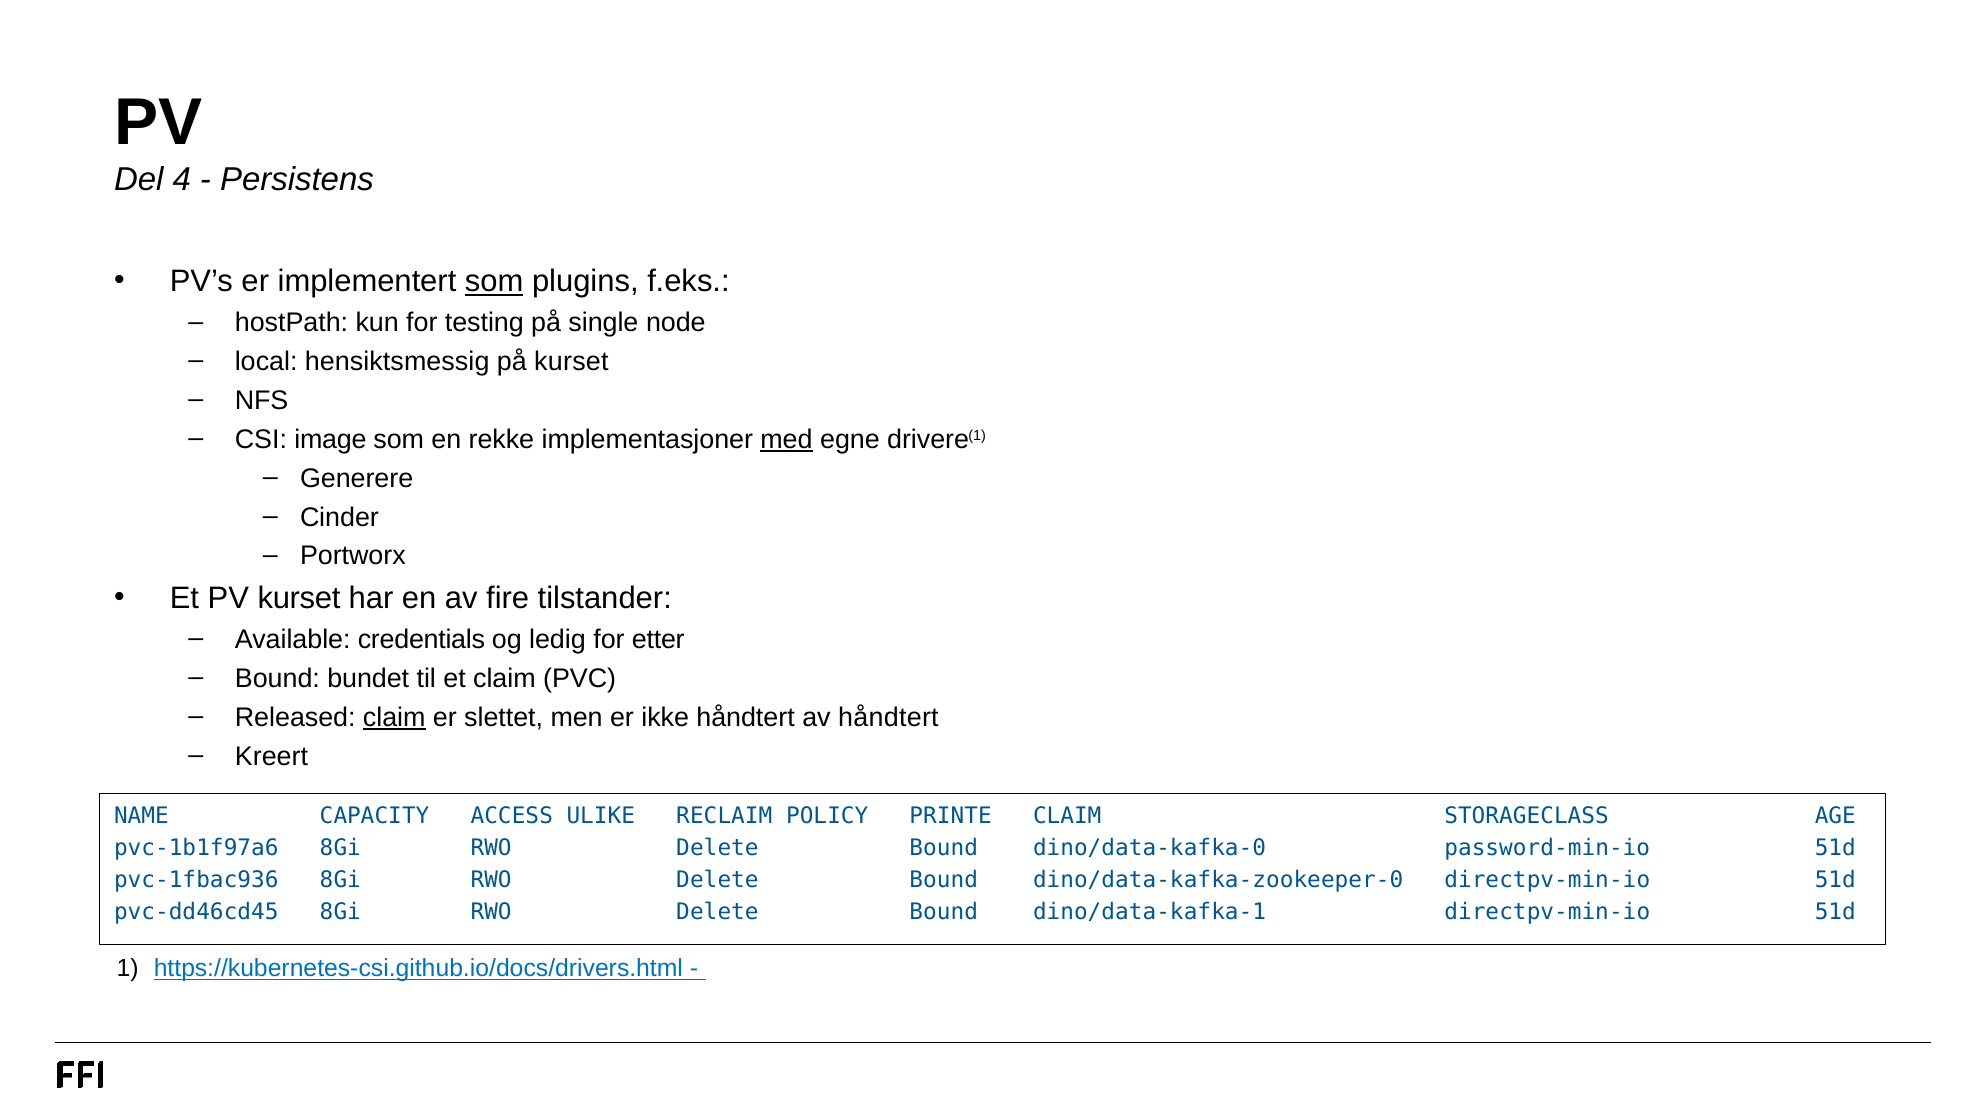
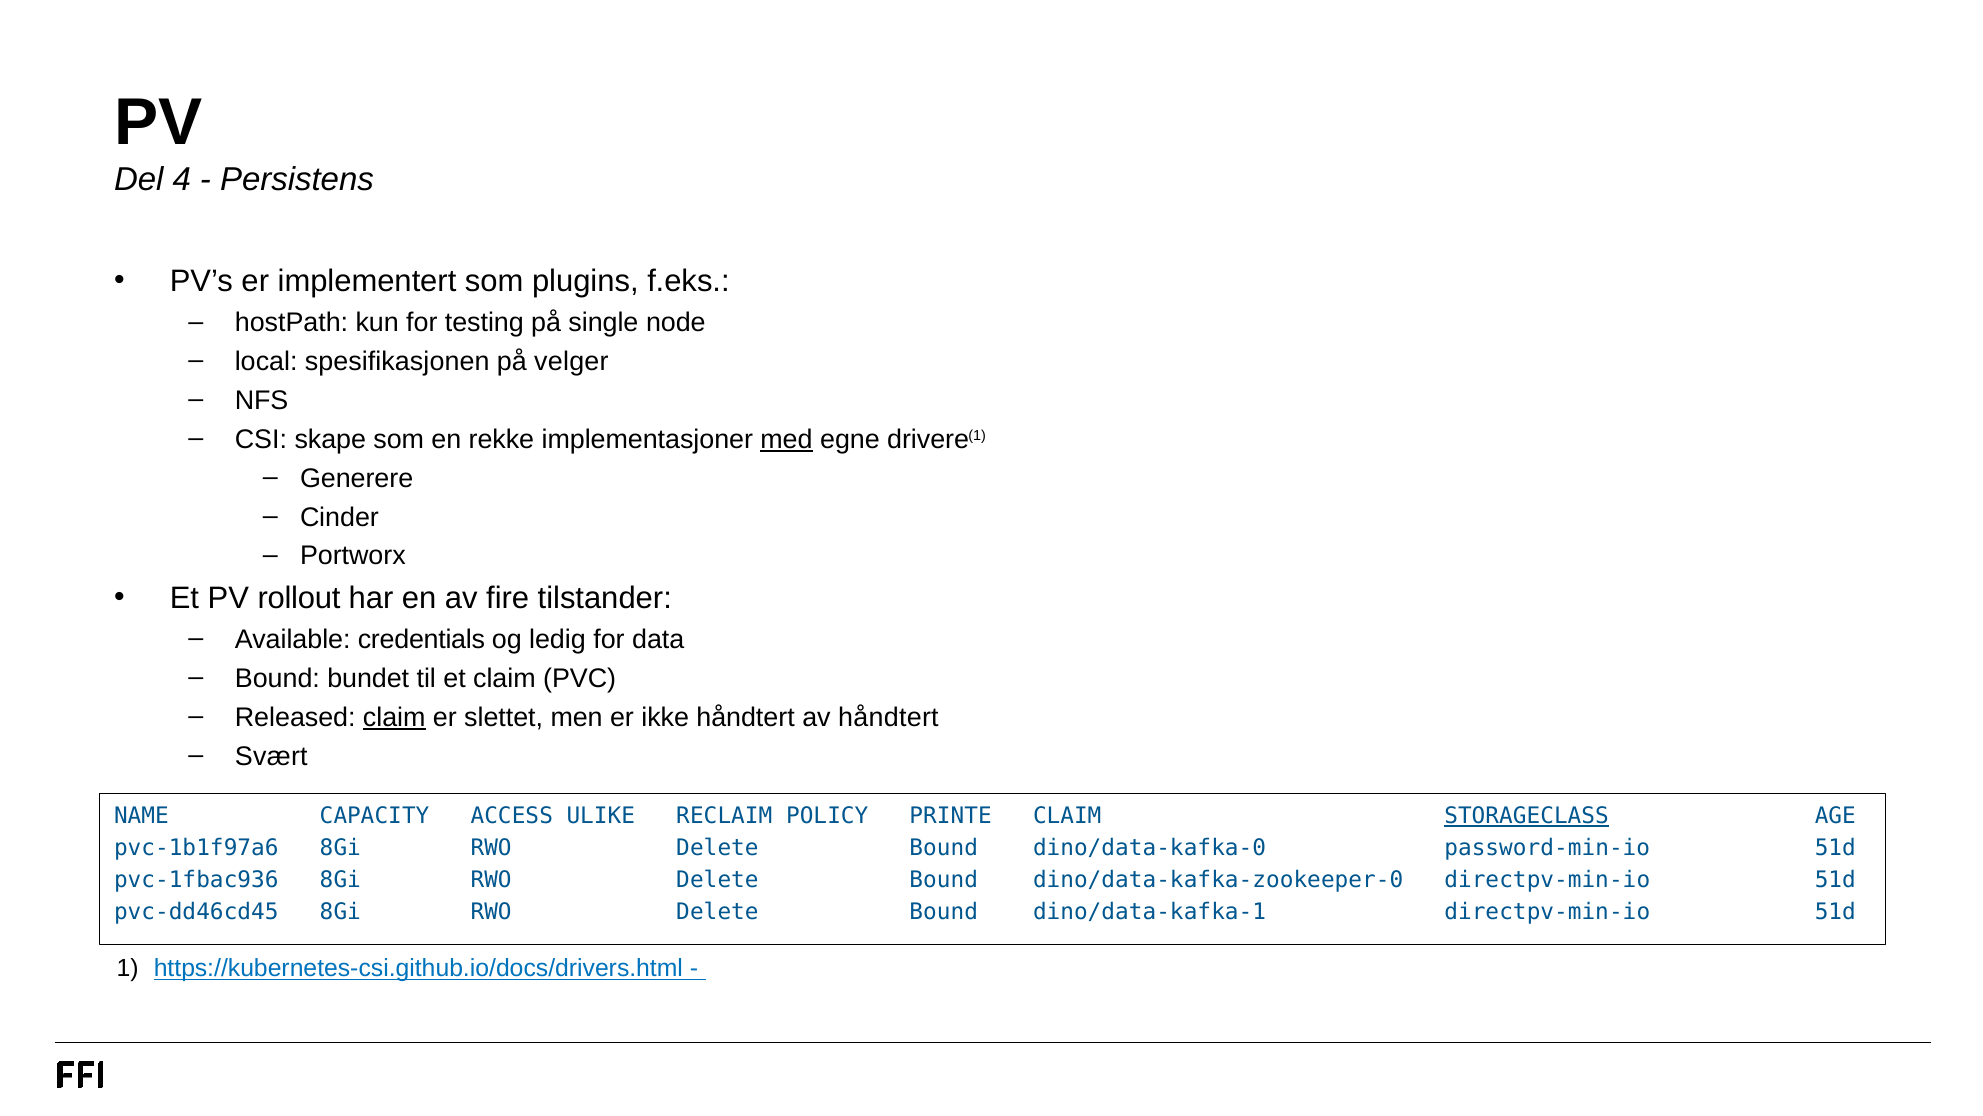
som at (494, 281) underline: present -> none
hensiktsmessig: hensiktsmessig -> spesifikasjonen
på kurset: kurset -> velger
image: image -> skape
PV kurset: kurset -> rollout
etter: etter -> data
Kreert: Kreert -> Svært
STORAGECLASS underline: none -> present
